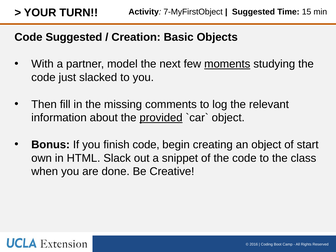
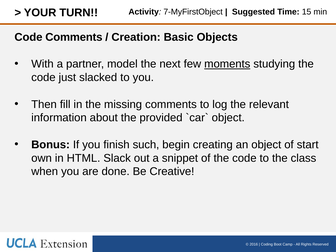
Code Suggested: Suggested -> Comments
provided underline: present -> none
finish code: code -> such
